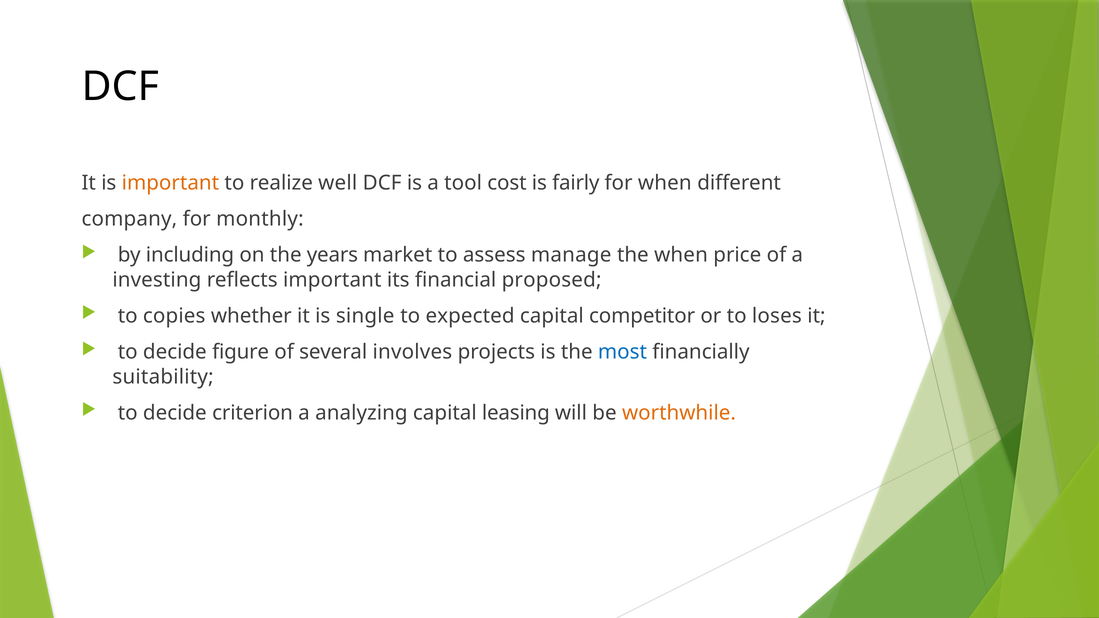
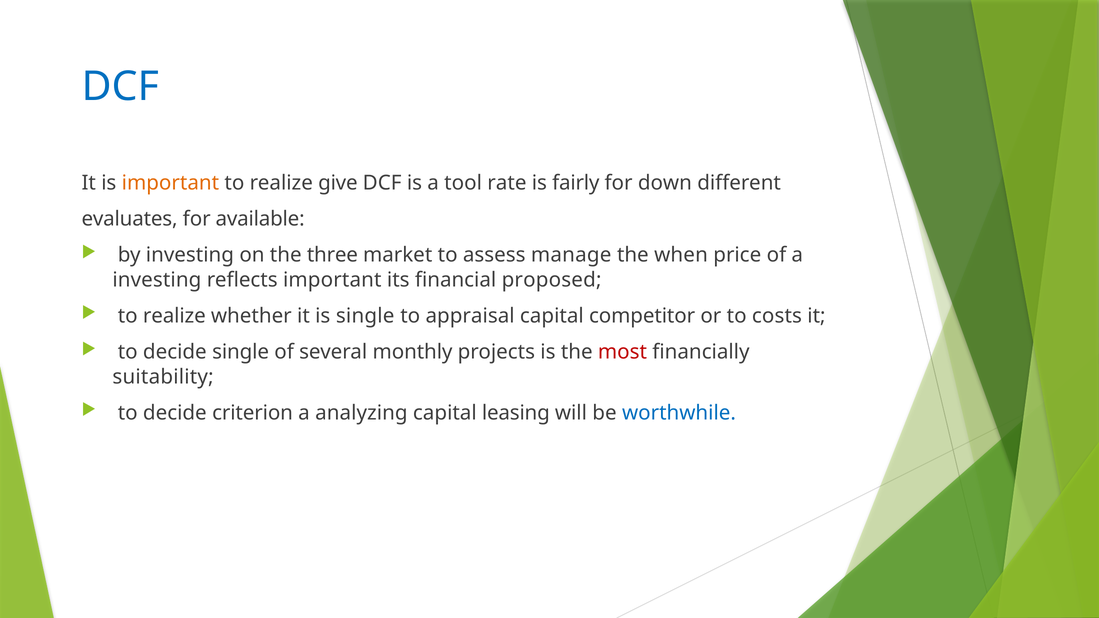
DCF at (120, 87) colour: black -> blue
well: well -> give
cost: cost -> rate
for when: when -> down
company: company -> evaluates
monthly: monthly -> available
by including: including -> investing
years: years -> three
copies at (174, 316): copies -> realize
expected: expected -> appraisal
loses: loses -> costs
decide figure: figure -> single
involves: involves -> monthly
most colour: blue -> red
worthwhile colour: orange -> blue
